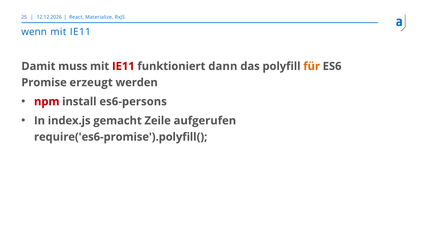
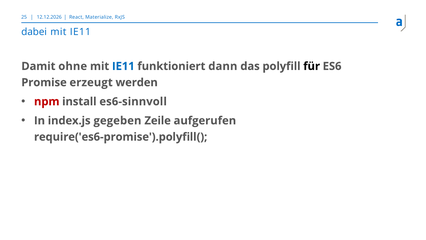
wenn: wenn -> dabei
muss: muss -> ohne
IE11 at (123, 66) colour: red -> blue
für colour: orange -> black
es6-persons: es6-persons -> es6-sinnvoll
gemacht: gemacht -> gegeben
